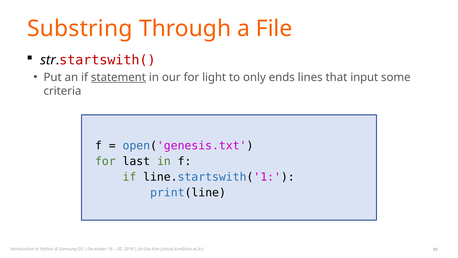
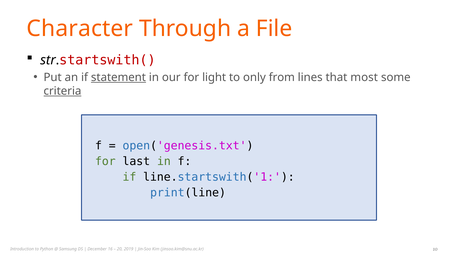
Substring: Substring -> Character
ends: ends -> from
input: input -> most
criteria underline: none -> present
